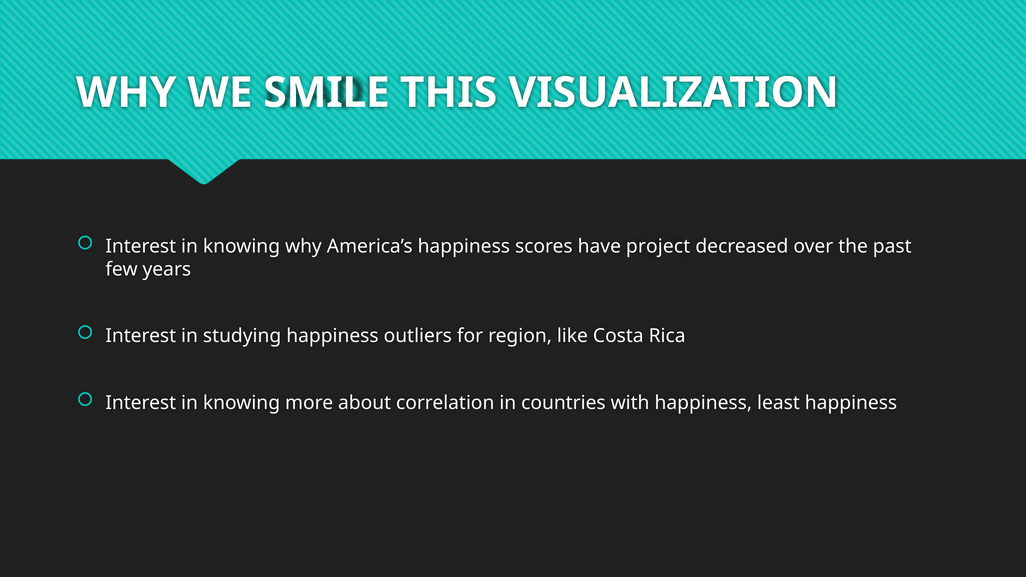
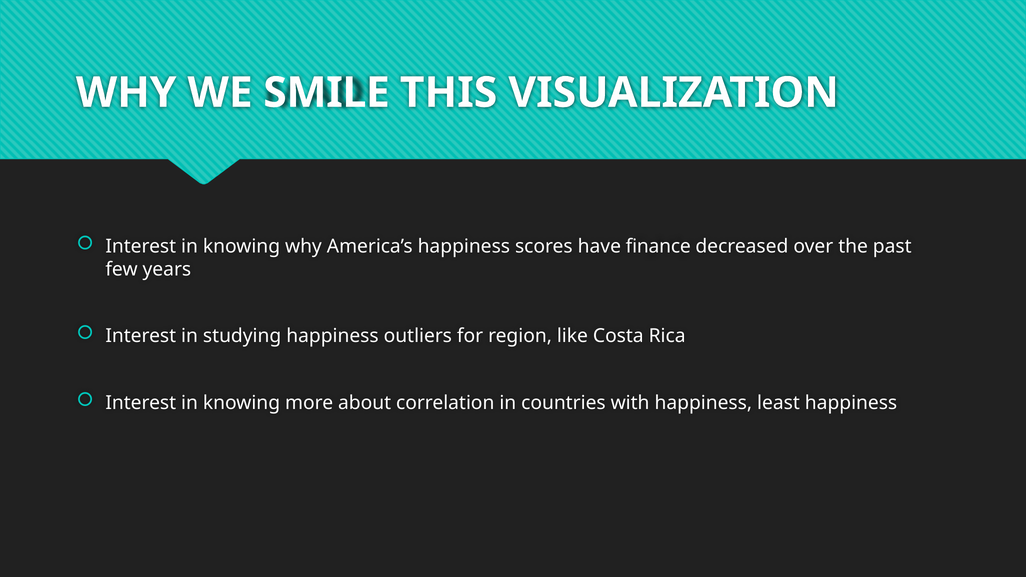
project: project -> finance
